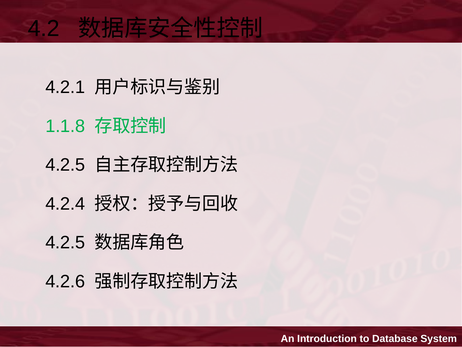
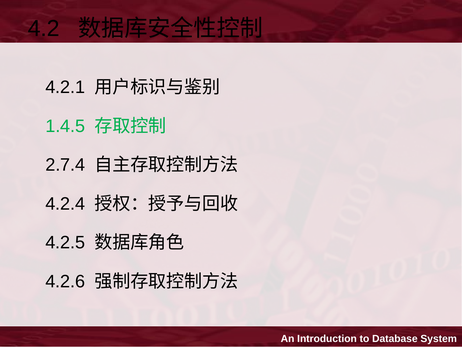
1.1.8: 1.1.8 -> 1.4.5
4.2.5 at (65, 165): 4.2.5 -> 2.7.4
